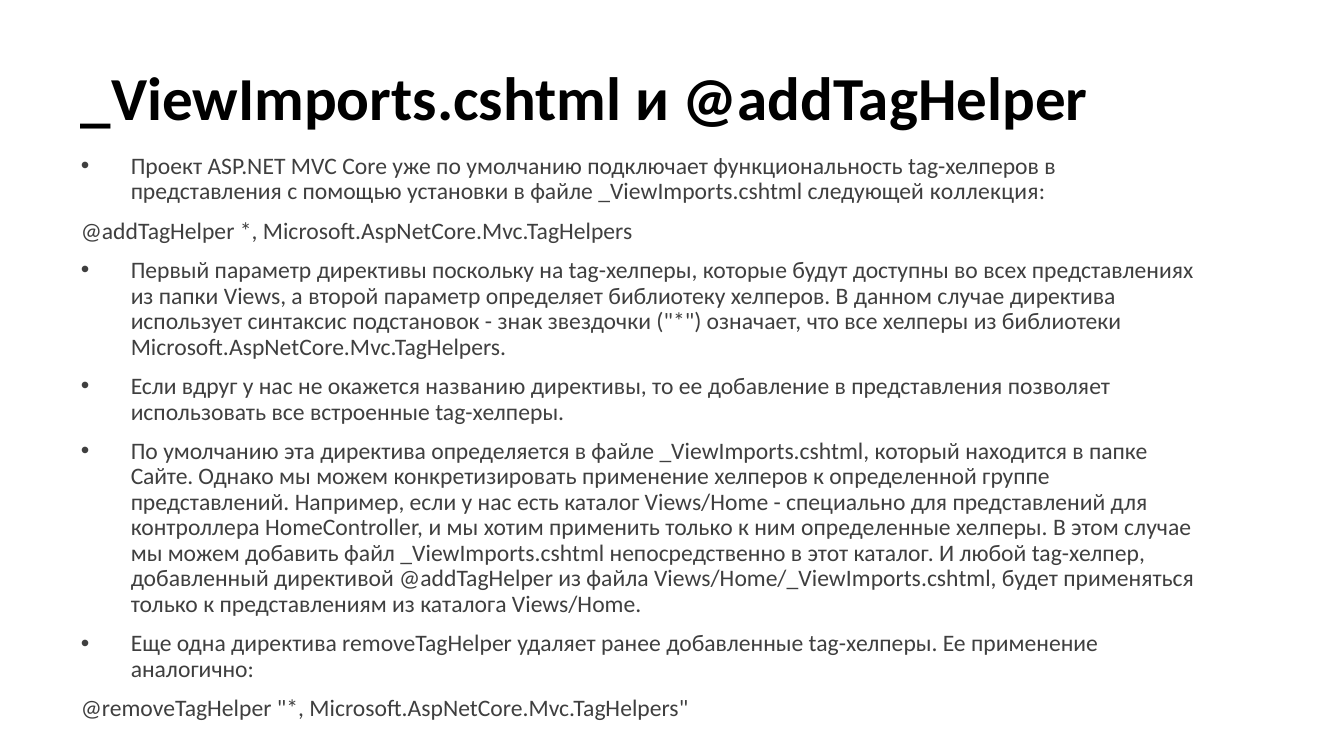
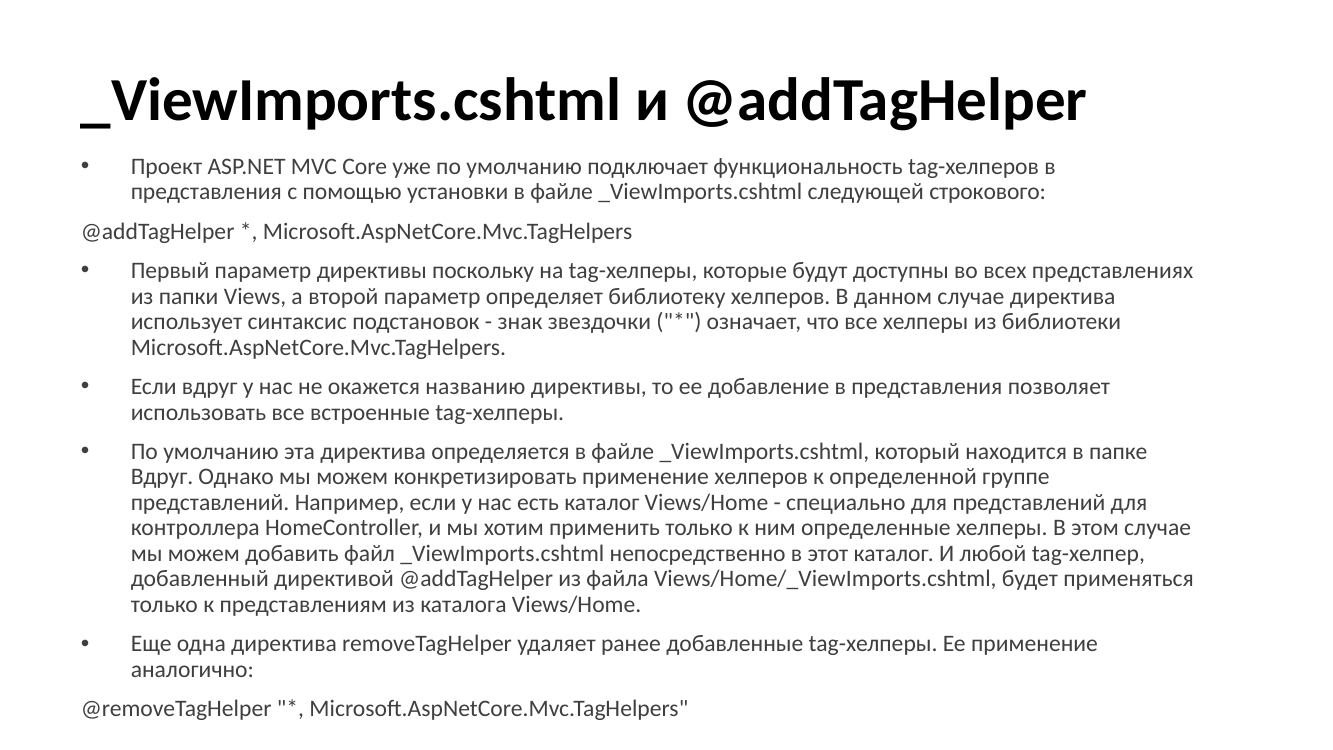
коллекция: коллекция -> строкового
Сайте at (162, 477): Сайте -> Вдруг
